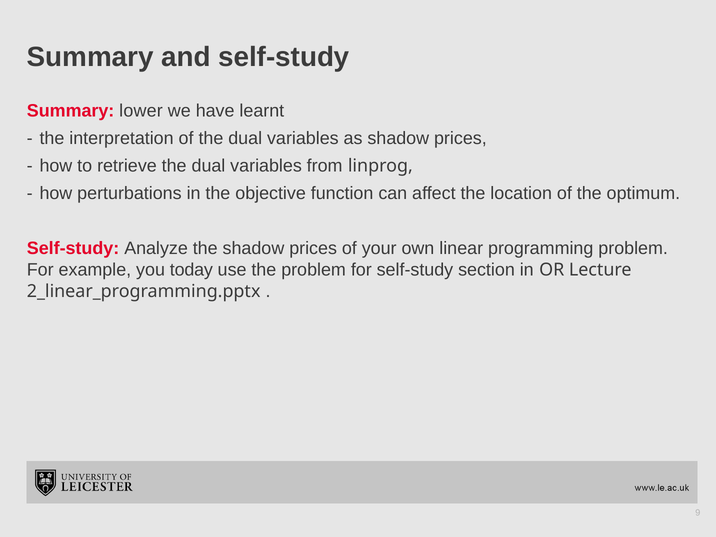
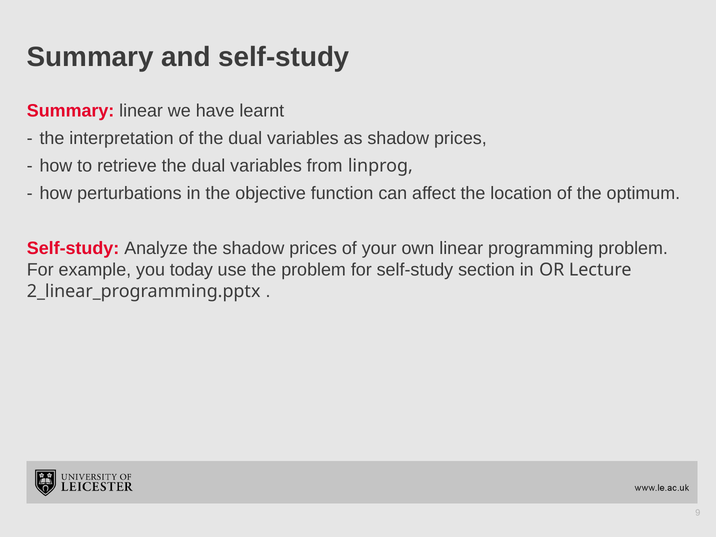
Summary lower: lower -> linear
